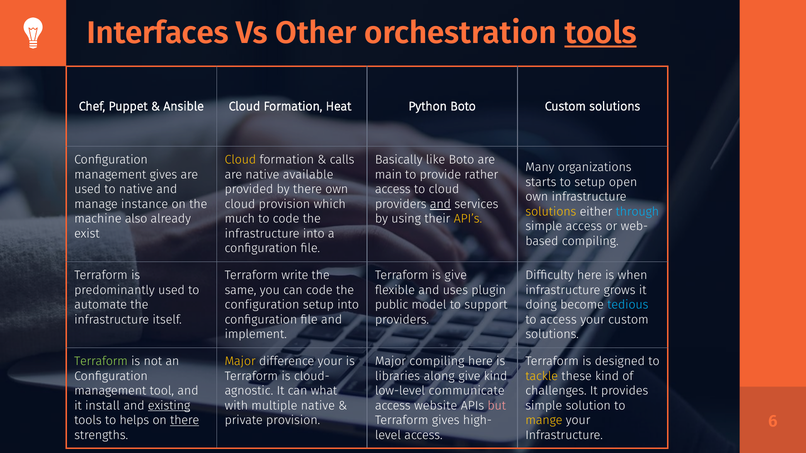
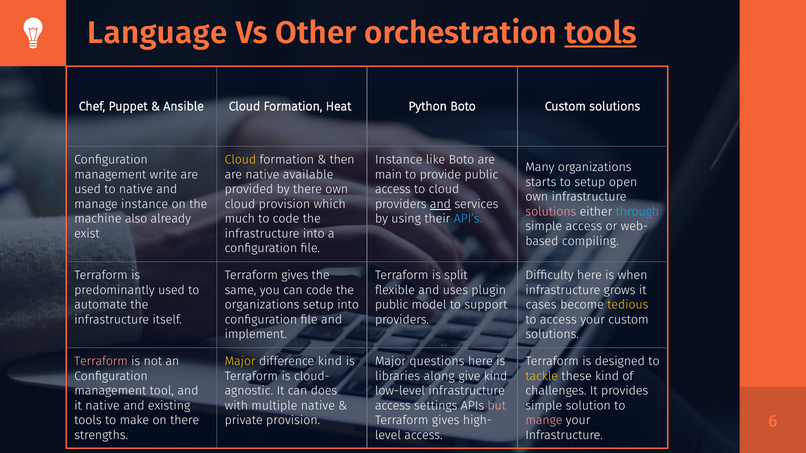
Interfaces: Interfaces -> Language
calls: calls -> then
Basically at (399, 160): Basically -> Instance
management gives: gives -> write
provide rather: rather -> public
solutions at (551, 212) colour: yellow -> pink
API’s colour: yellow -> light blue
write at (295, 276): write -> gives
is give: give -> split
configuration at (262, 305): configuration -> organizations
doing: doing -> cases
tedious colour: light blue -> yellow
Terraform at (101, 362) colour: light green -> pink
difference your: your -> kind
Major compiling: compiling -> questions
what: what -> does
low-level communicate: communicate -> infrastructure
it install: install -> native
existing underline: present -> none
website: website -> settings
helps: helps -> make
there at (185, 421) underline: present -> none
mange colour: yellow -> pink
